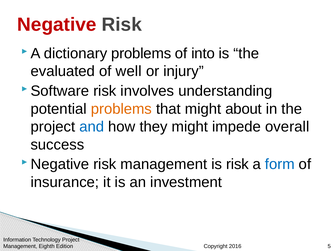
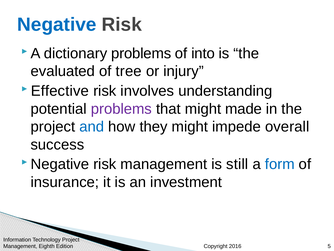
Negative at (57, 24) colour: red -> blue
well: well -> tree
Software: Software -> Effective
problems at (121, 109) colour: orange -> purple
about: about -> made
is risk: risk -> still
